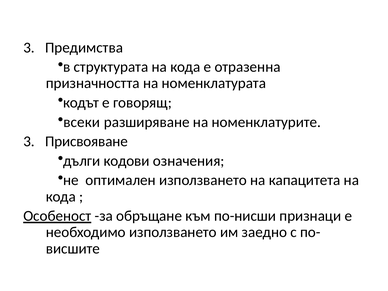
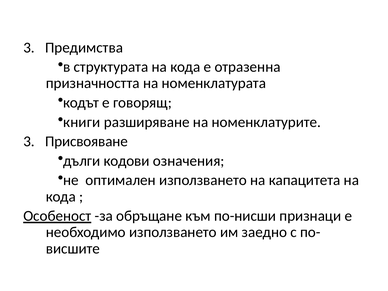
всеки: всеки -> книги
